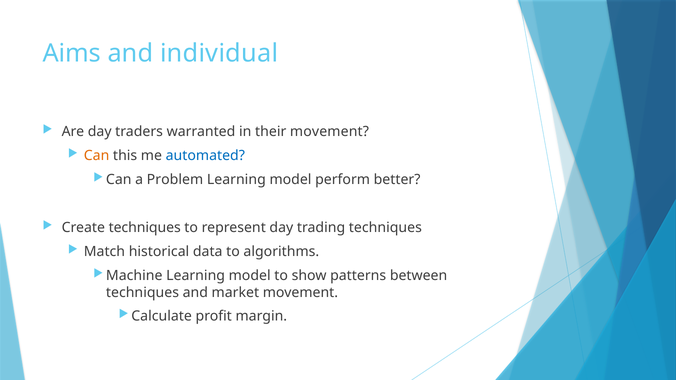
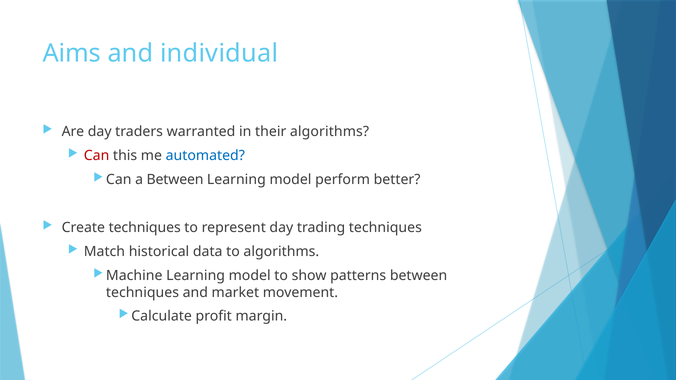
their movement: movement -> algorithms
Can at (97, 156) colour: orange -> red
a Problem: Problem -> Between
